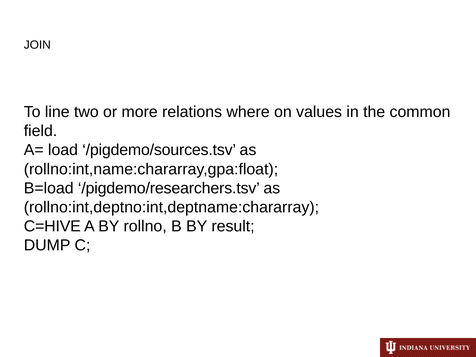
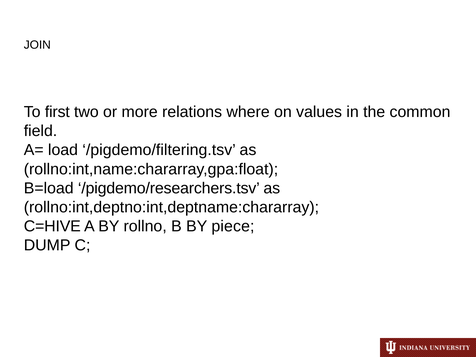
line: line -> first
/pigdemo/sources.tsv: /pigdemo/sources.tsv -> /pigdemo/filtering.tsv
result: result -> piece
